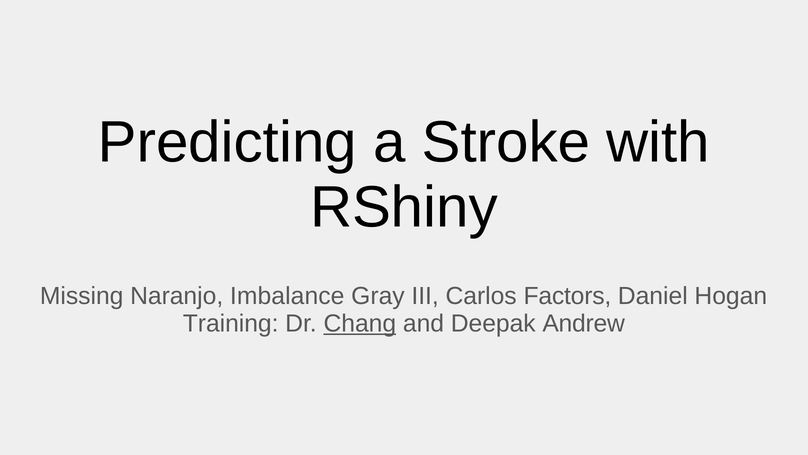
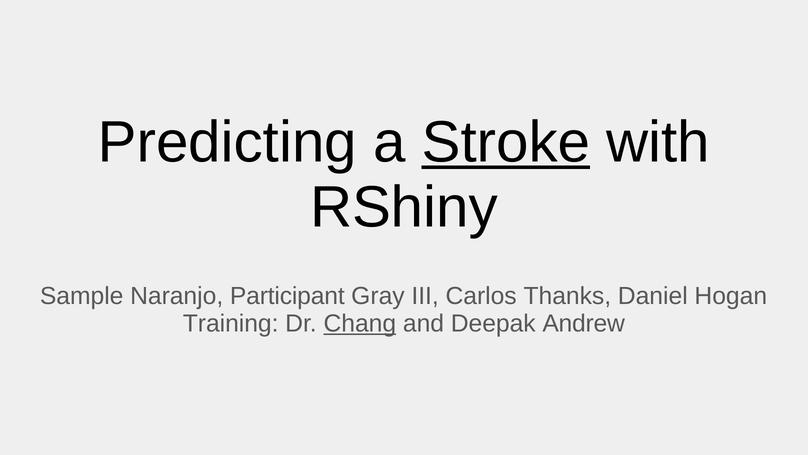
Stroke underline: none -> present
Missing: Missing -> Sample
Imbalance: Imbalance -> Participant
Factors: Factors -> Thanks
